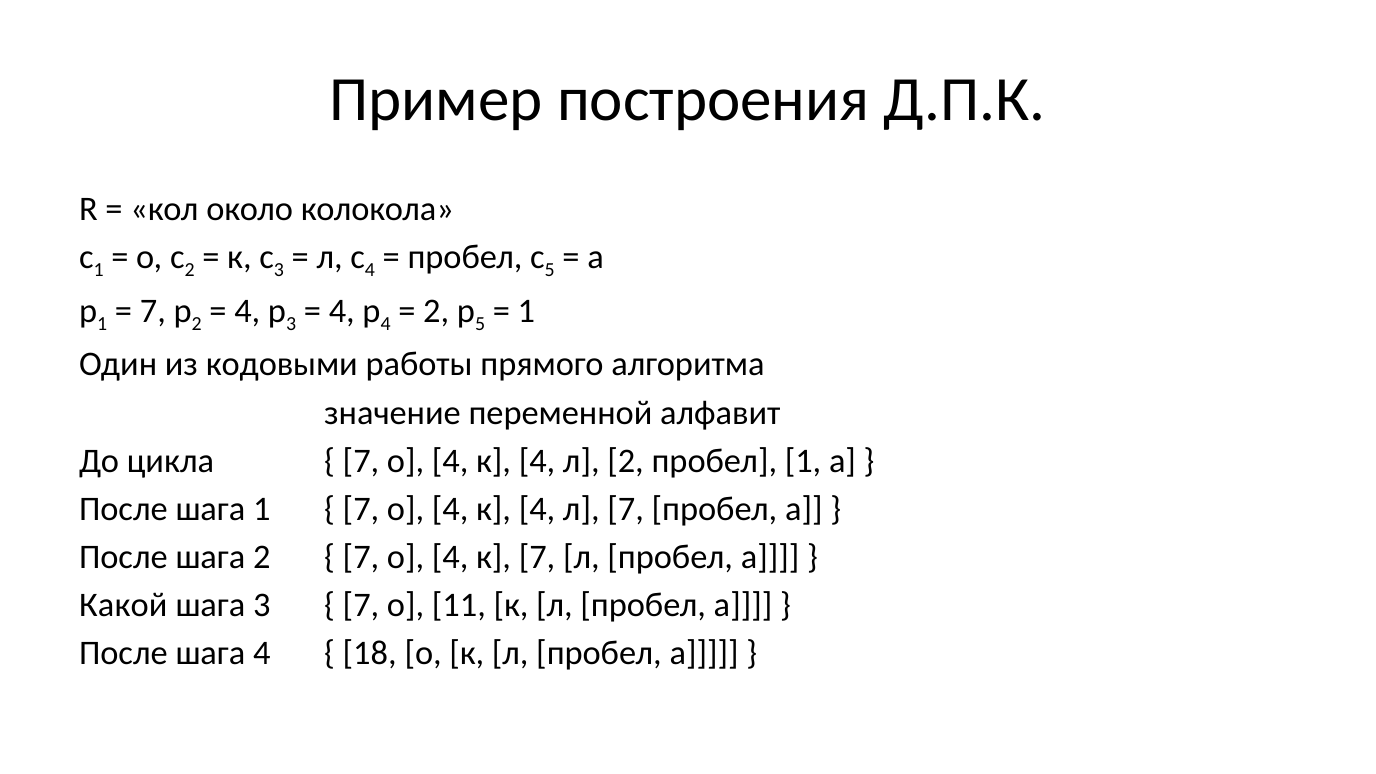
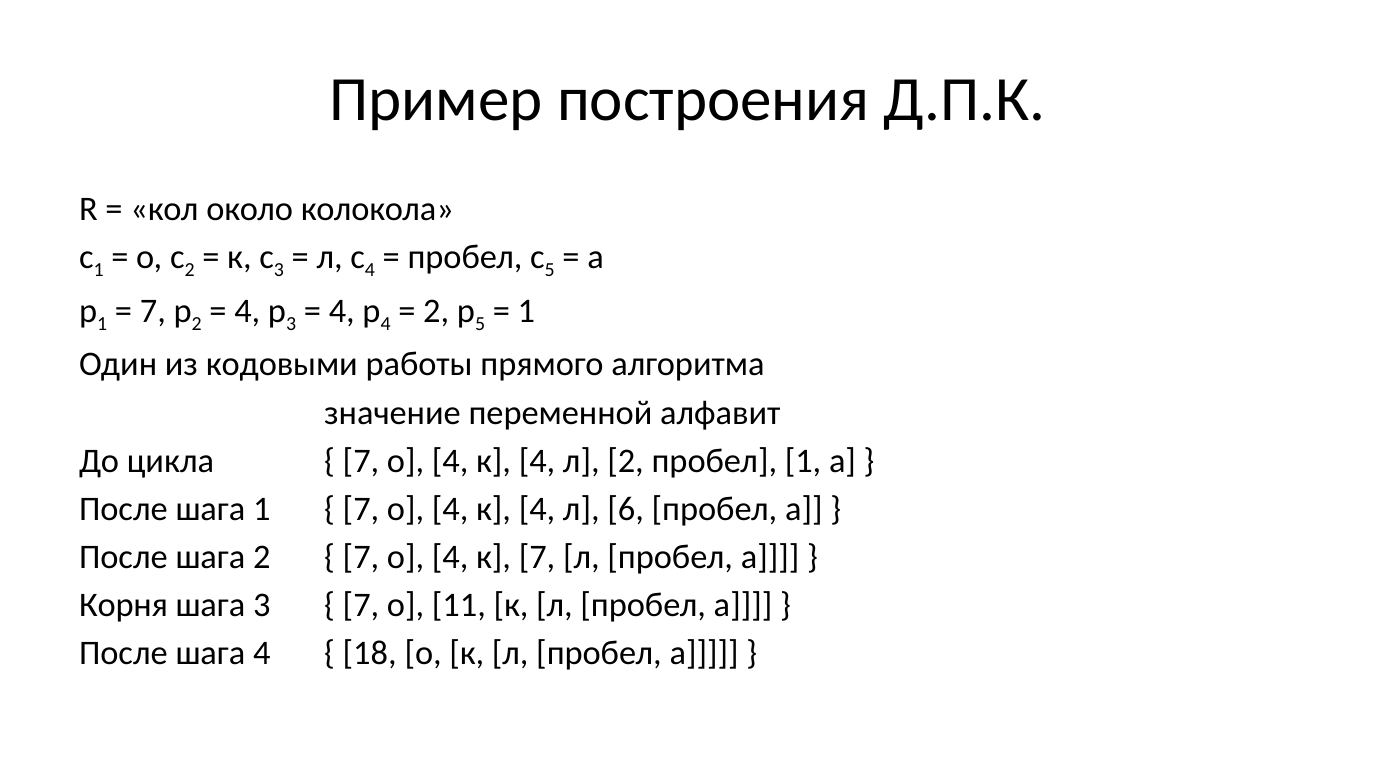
л 7: 7 -> 6
Какой: Какой -> Корня
